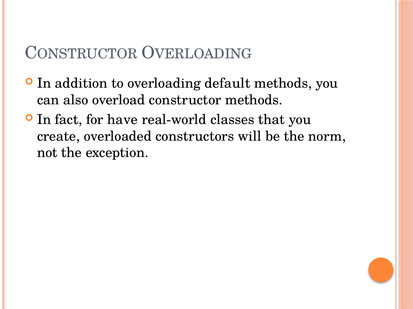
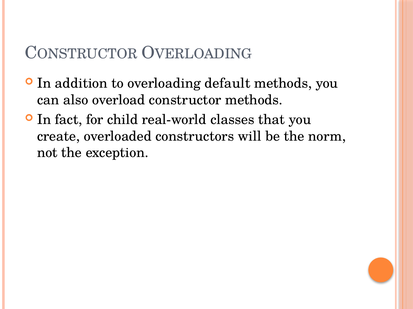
have: have -> child
